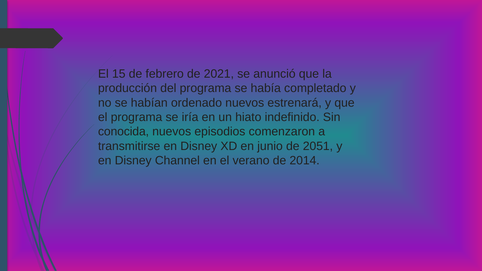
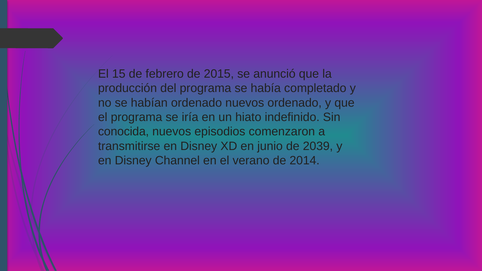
2021: 2021 -> 2015
nuevos estrenará: estrenará -> ordenado
2051: 2051 -> 2039
